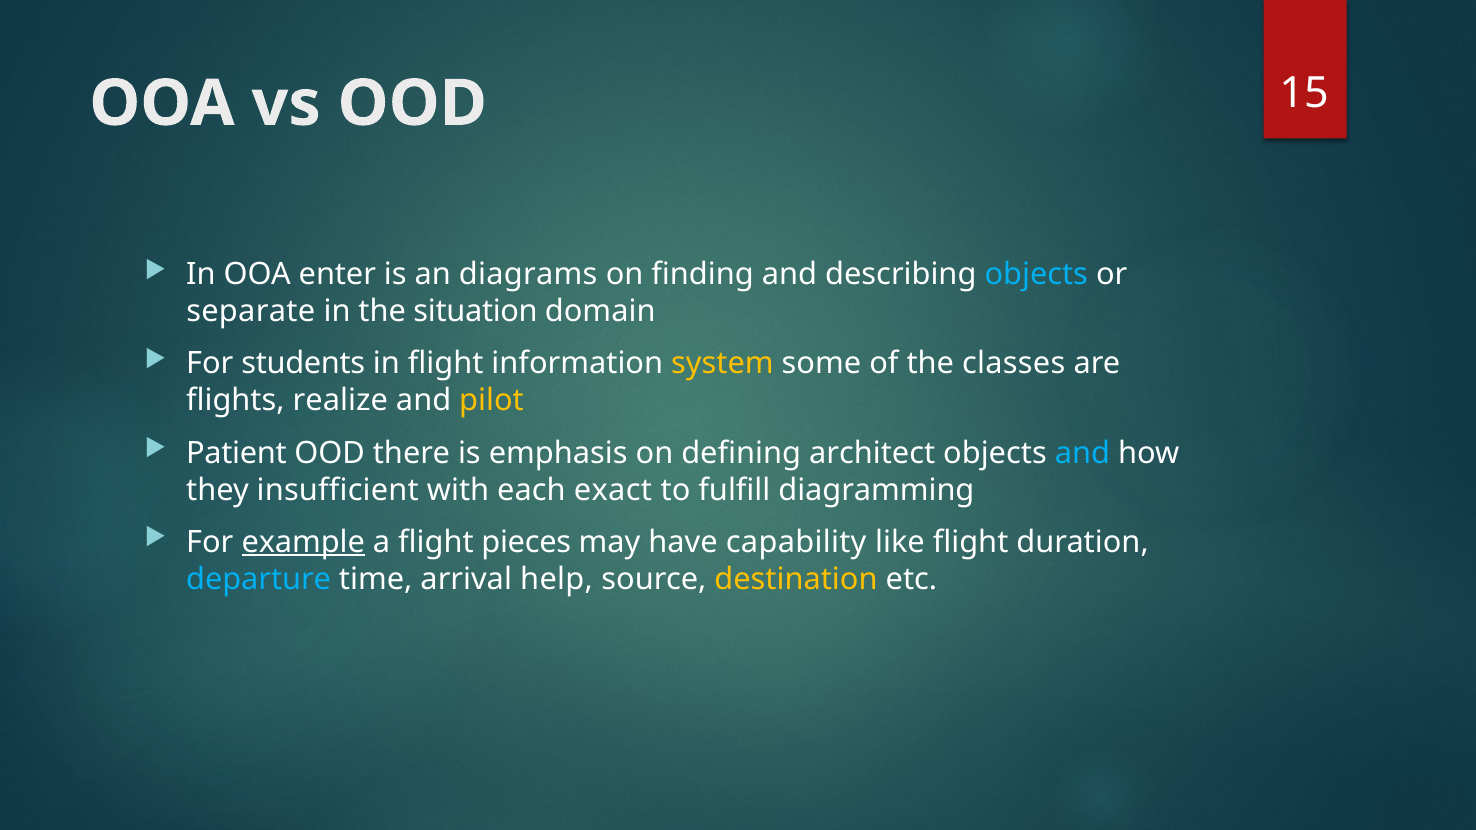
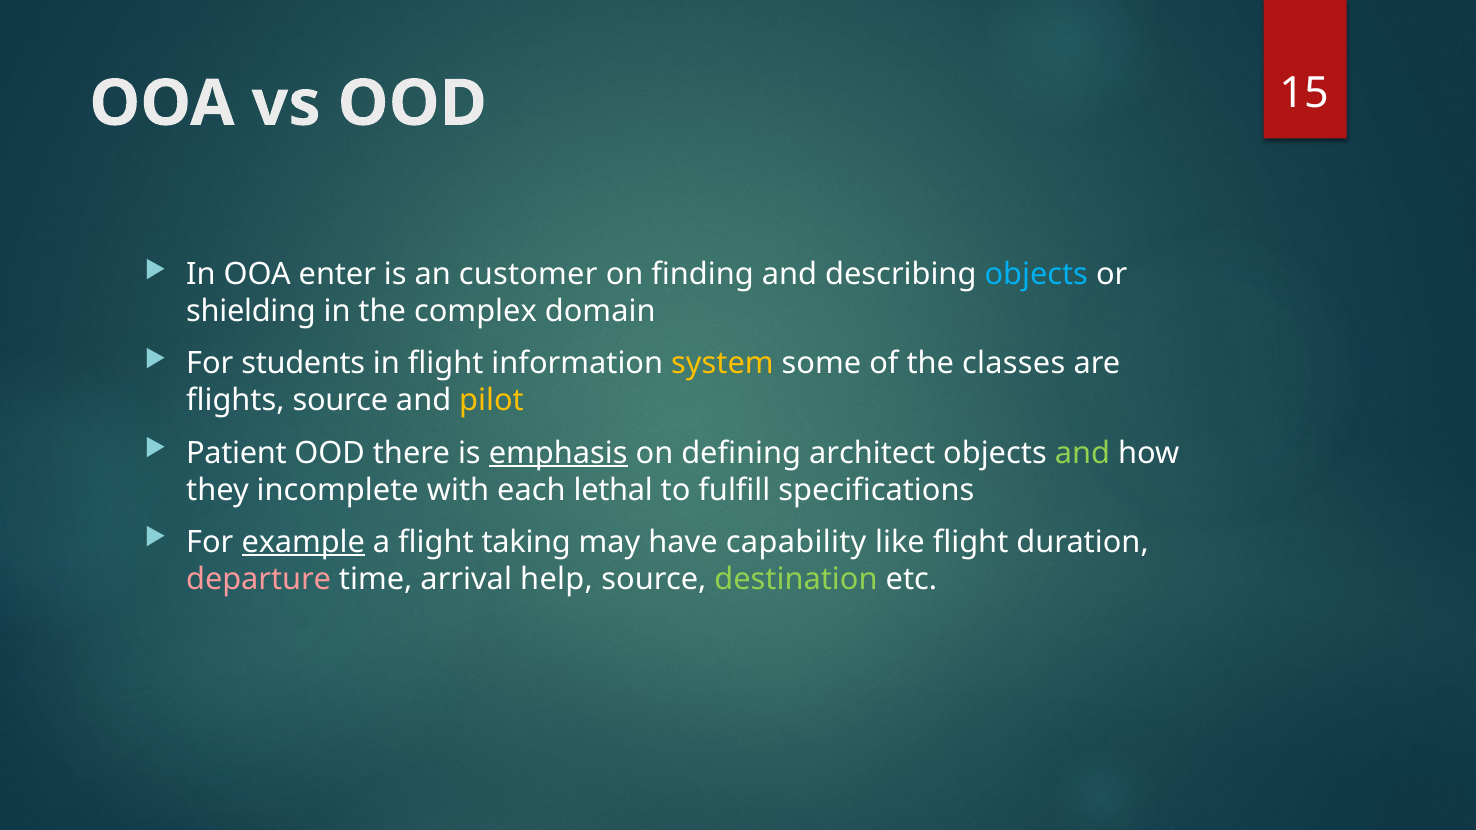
diagrams: diagrams -> customer
separate: separate -> shielding
situation: situation -> complex
flights realize: realize -> source
emphasis underline: none -> present
and at (1082, 453) colour: light blue -> light green
insufficient: insufficient -> incomplete
exact: exact -> lethal
diagramming: diagramming -> specifications
pieces: pieces -> taking
departure colour: light blue -> pink
destination colour: yellow -> light green
